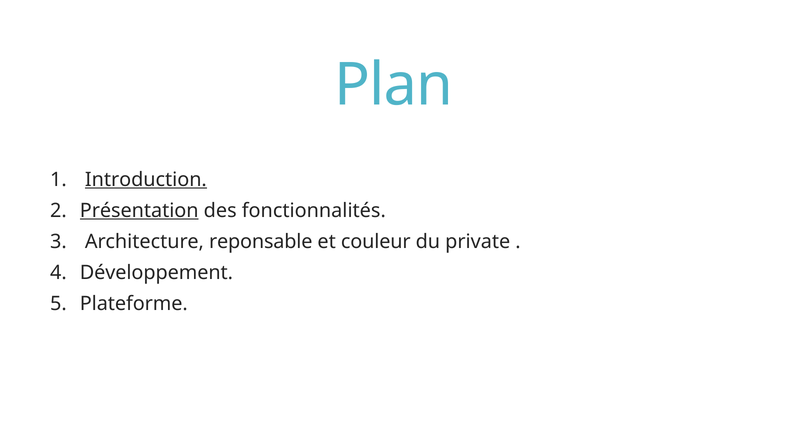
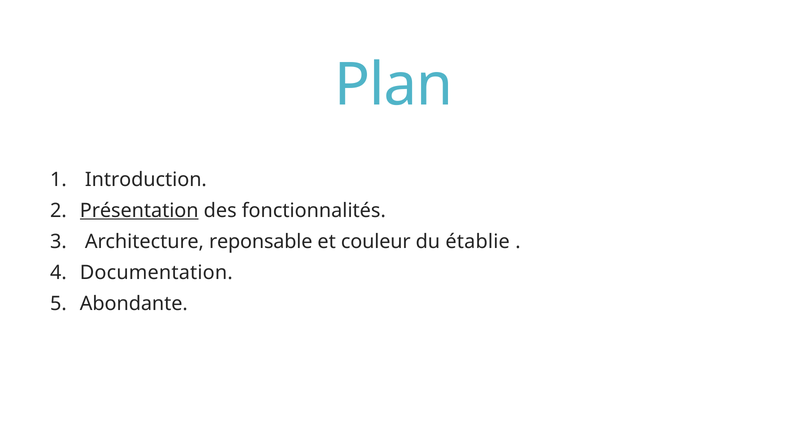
Introduction underline: present -> none
private: private -> établie
Développement: Développement -> Documentation
Plateforme: Plateforme -> Abondante
